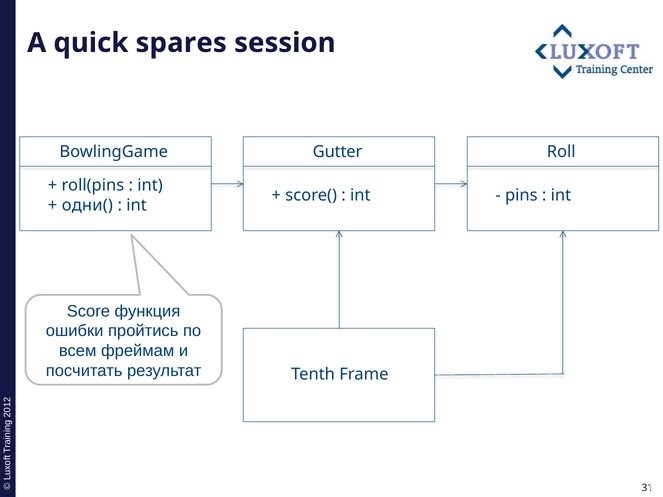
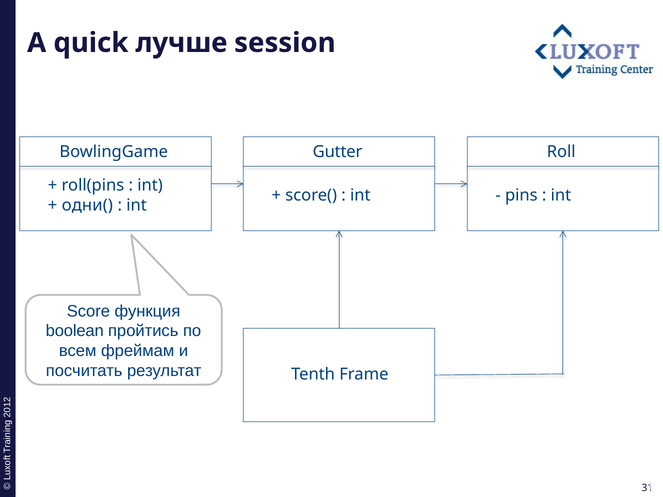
spares: spares -> лучше
ошибки: ошибки -> boolean
